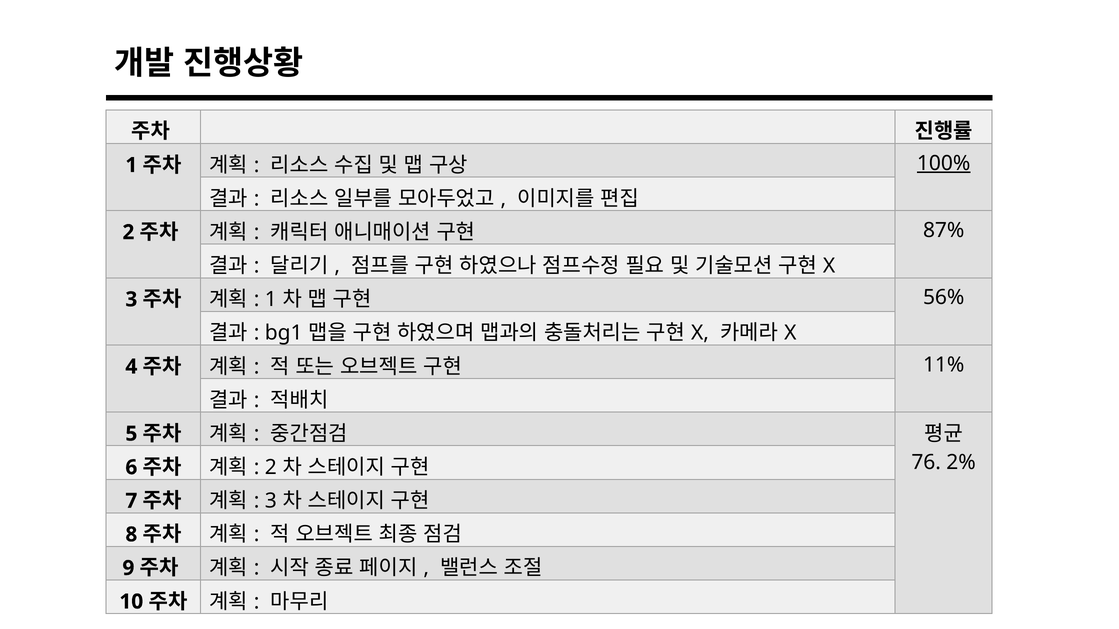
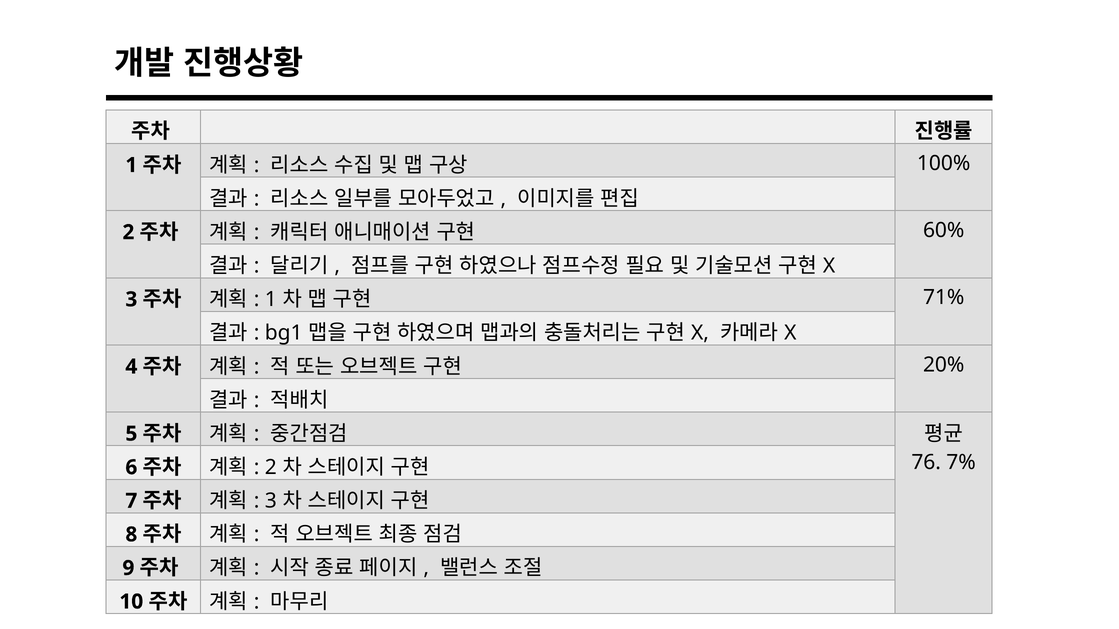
100% underline: present -> none
87%: 87% -> 60%
56%: 56% -> 71%
11%: 11% -> 20%
2%: 2% -> 7%
